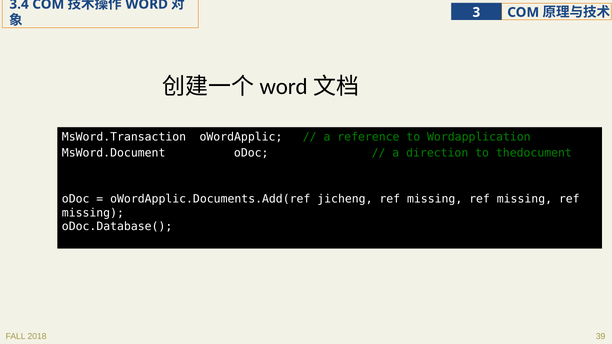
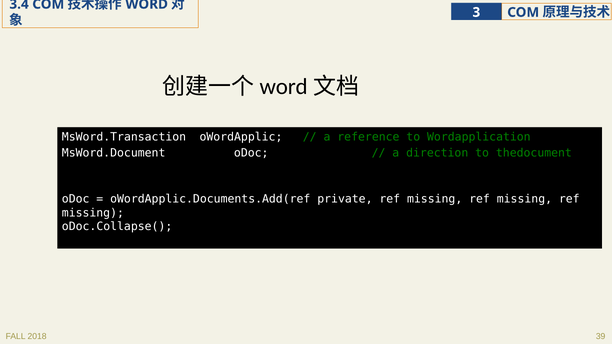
jicheng: jicheng -> private
oDoc.Database(: oDoc.Database( -> oDoc.Collapse(
